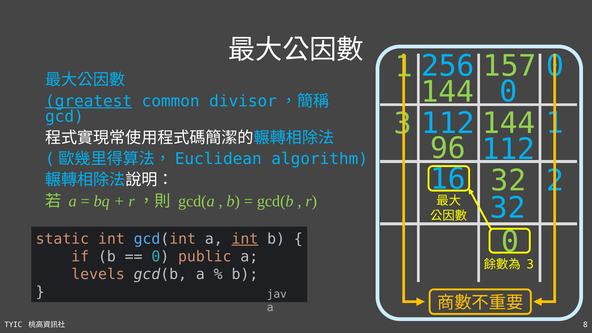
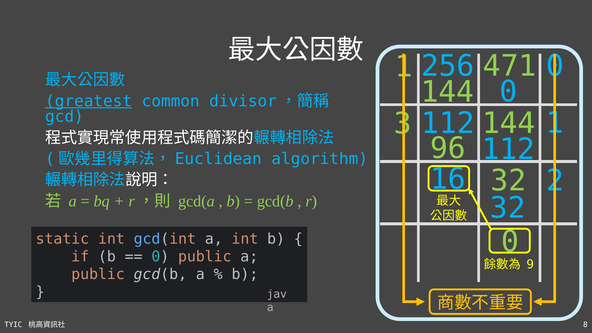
157: 157 -> 471
int at (245, 239) underline: present -> none
3 at (530, 265): 3 -> 9
levels at (98, 274): levels -> public
